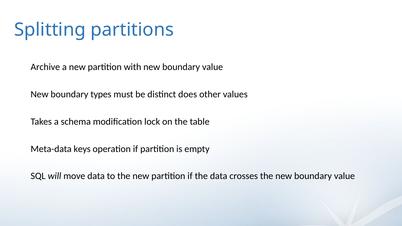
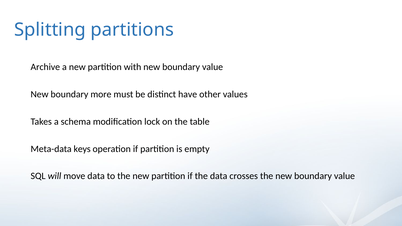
types: types -> more
does: does -> have
